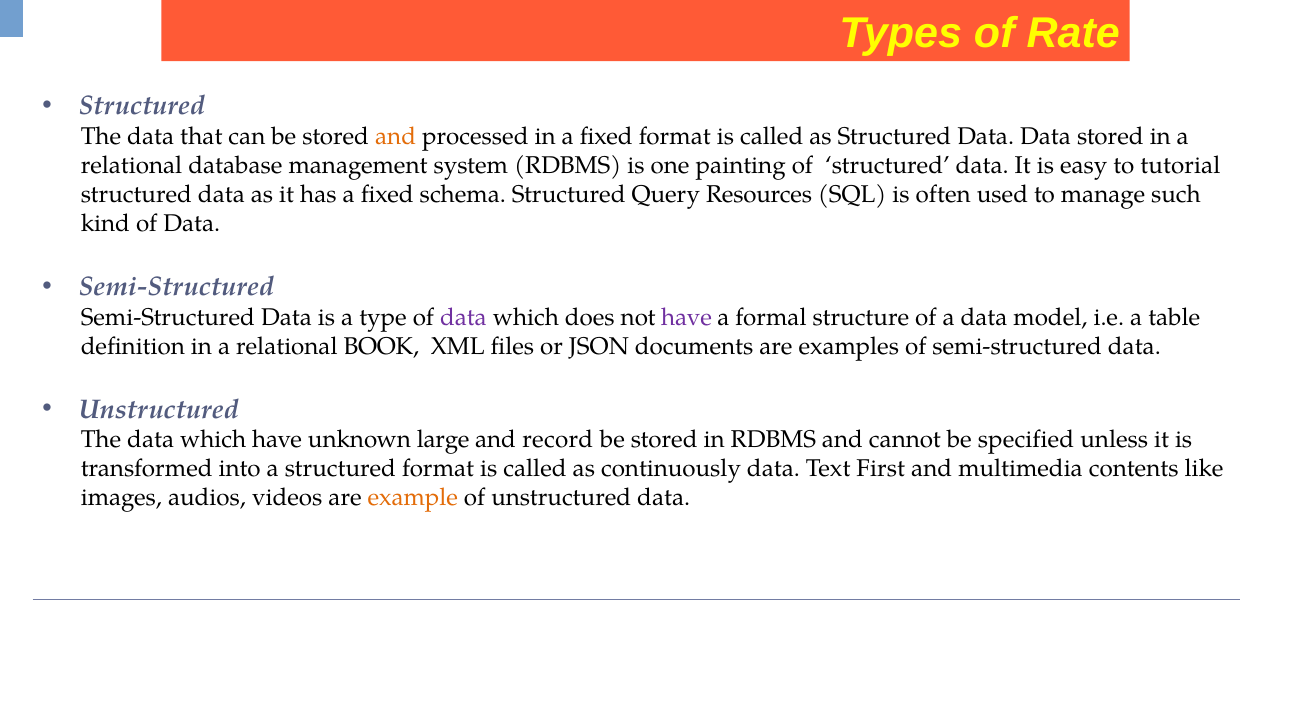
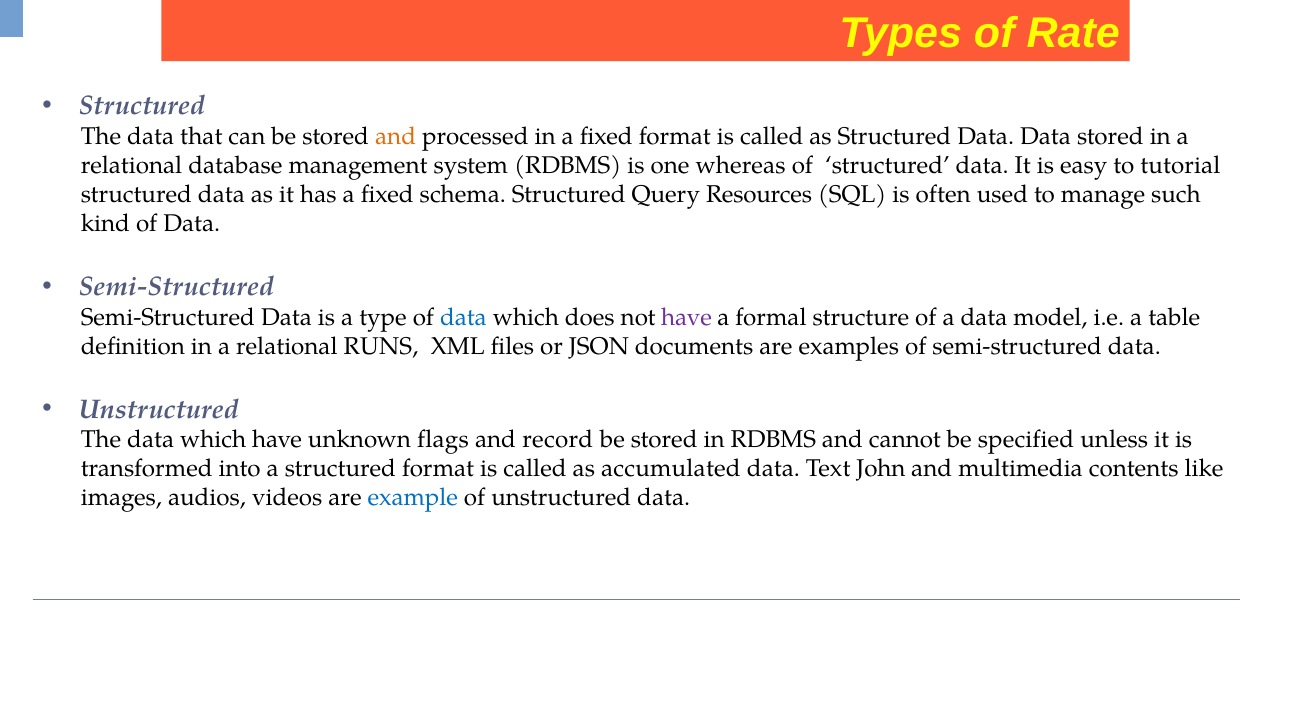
painting: painting -> whereas
data at (463, 317) colour: purple -> blue
BOOK: BOOK -> RUNS
large: large -> flags
continuously: continuously -> accumulated
First: First -> John
example colour: orange -> blue
